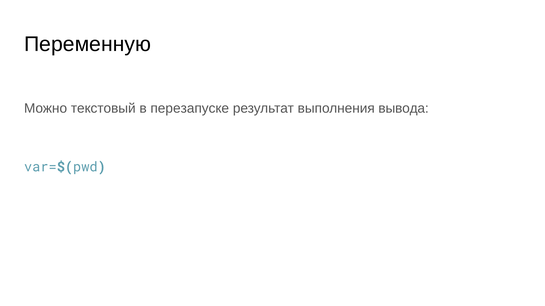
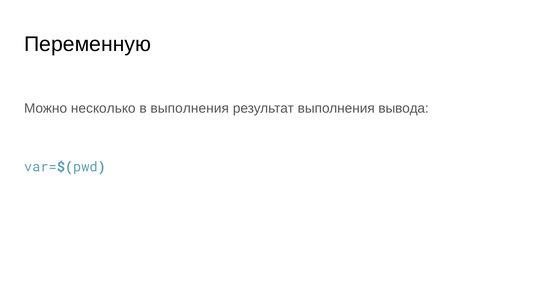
текстовый: текстовый -> несколько
в перезапуске: перезапуске -> выполнения
